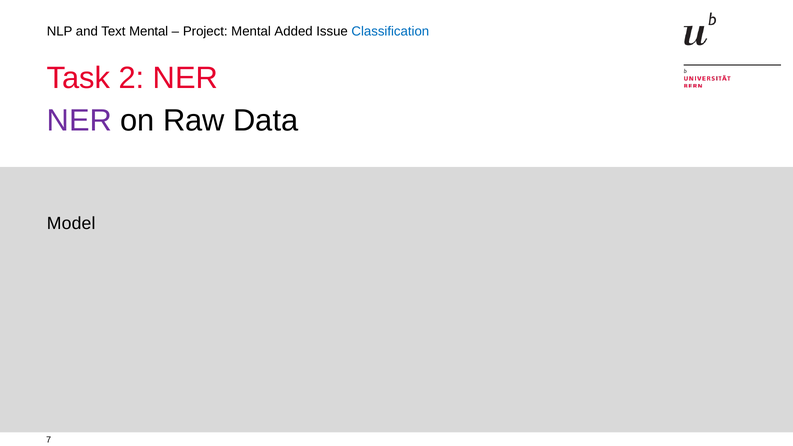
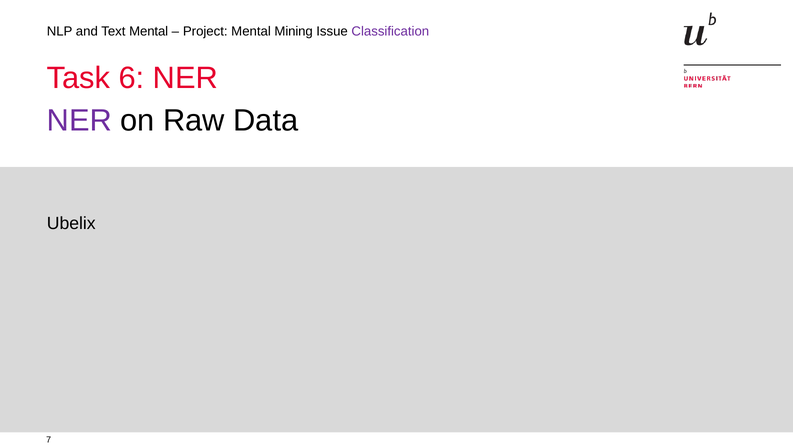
Added: Added -> Mining
Classification colour: blue -> purple
2: 2 -> 6
Model: Model -> Ubelix
